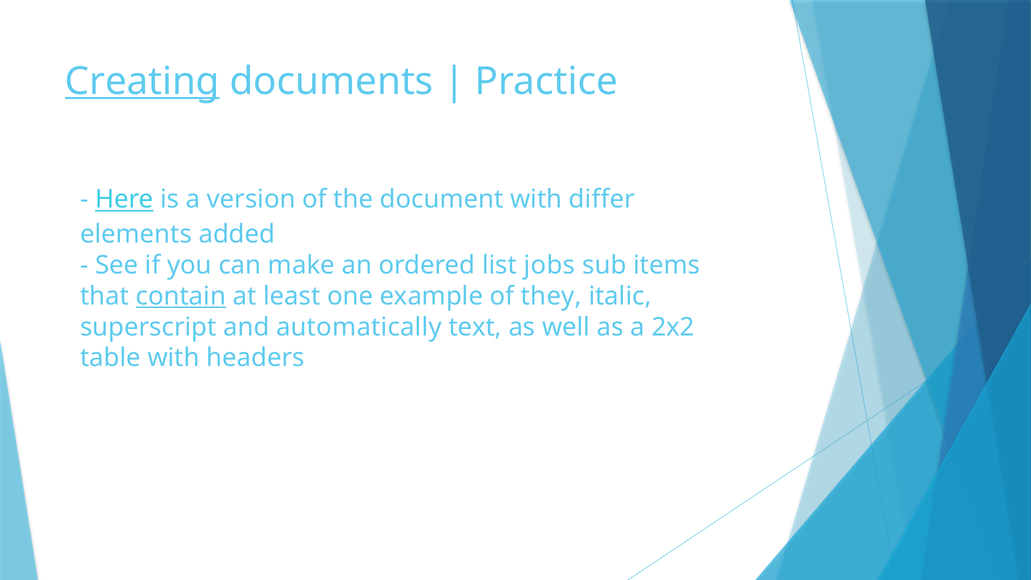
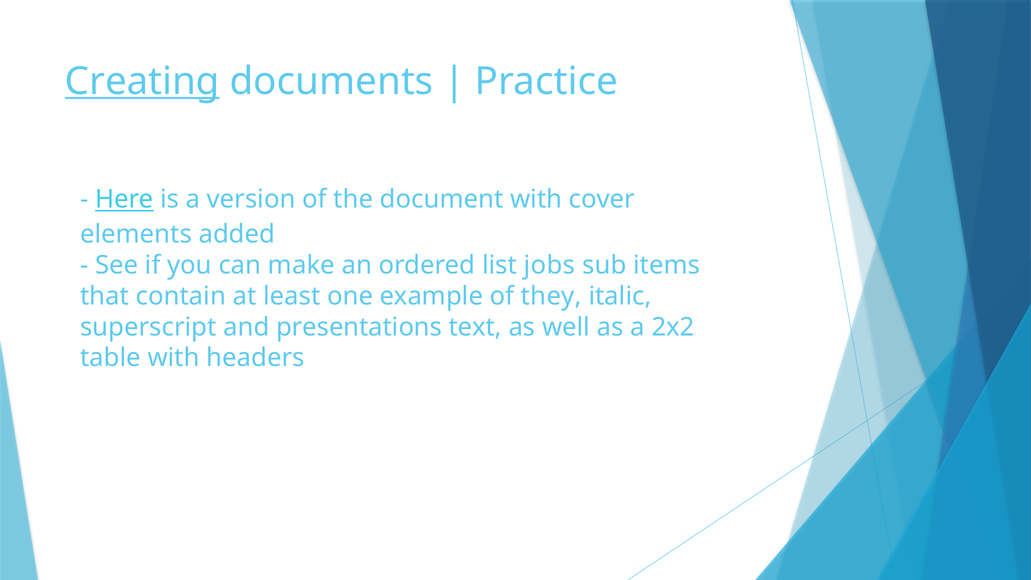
differ: differ -> cover
contain underline: present -> none
automatically: automatically -> presentations
